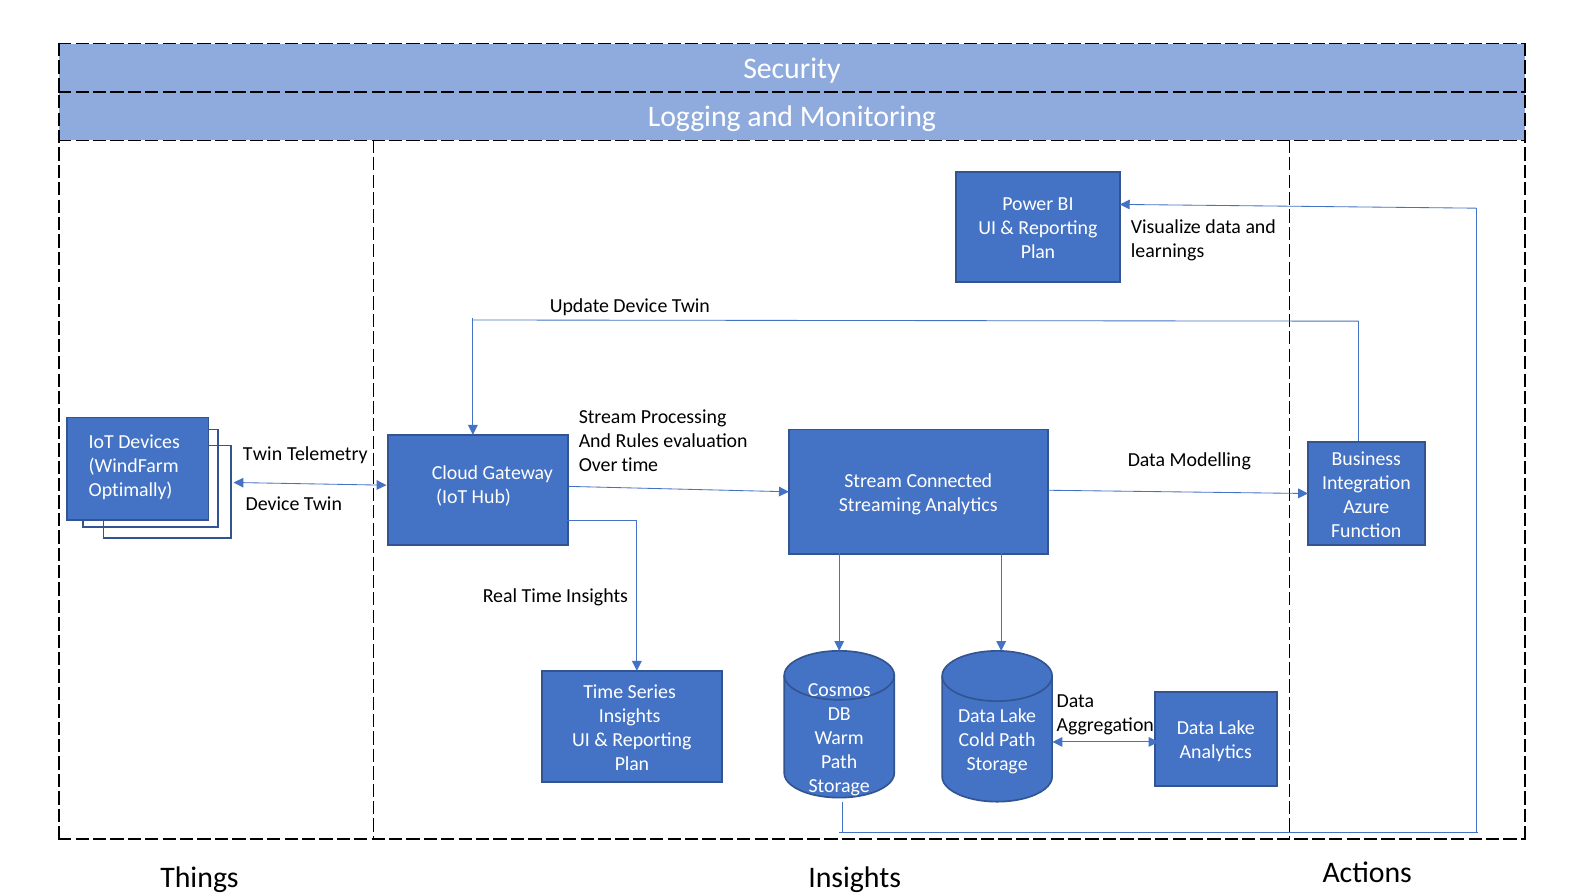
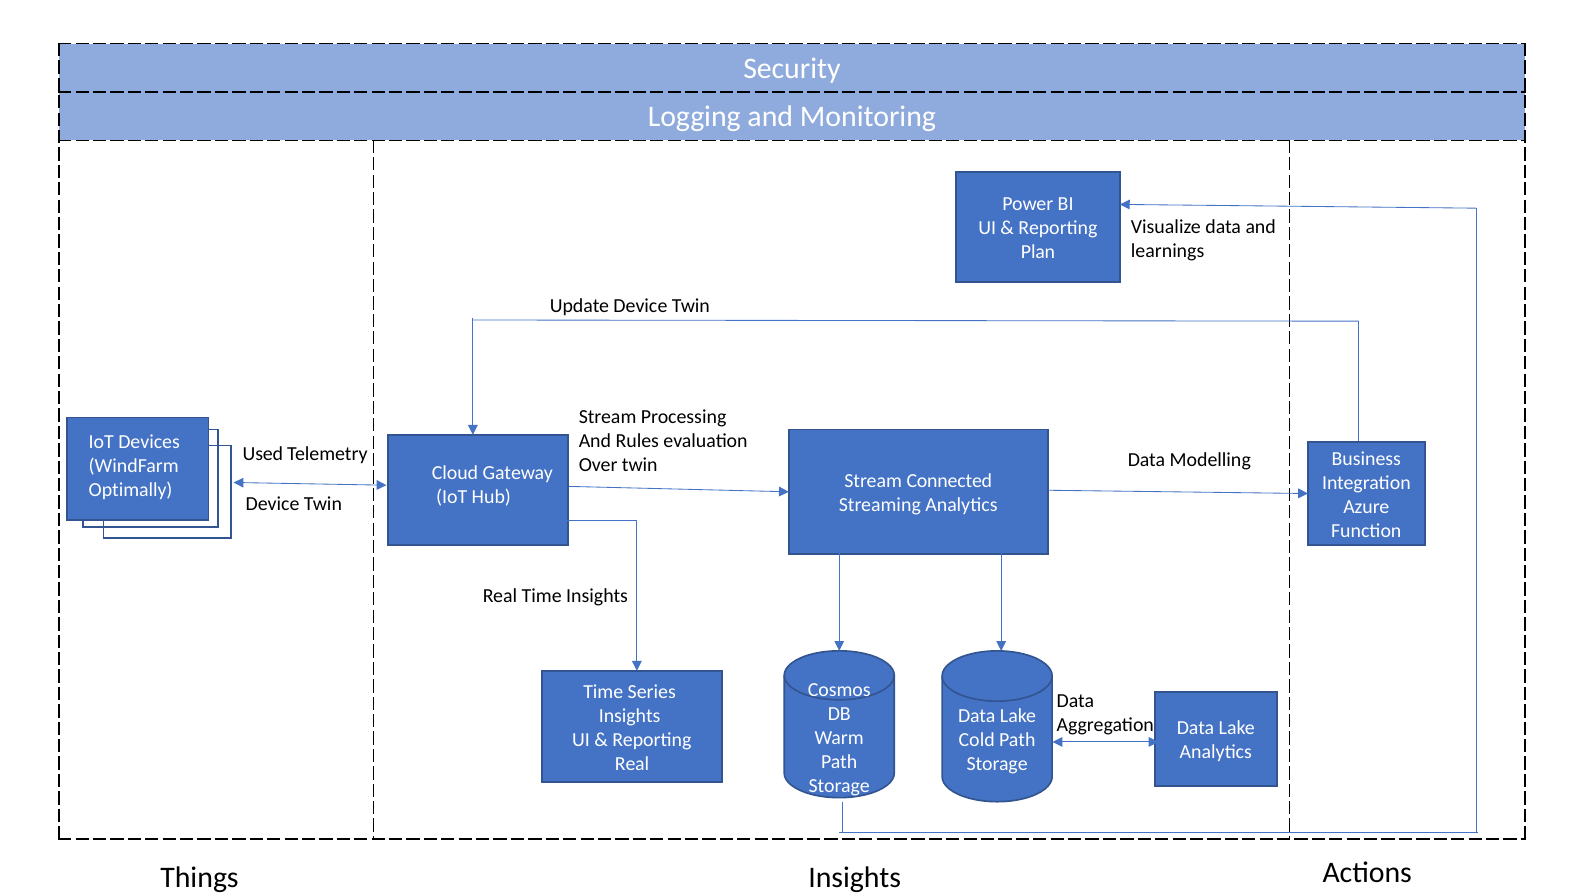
Twin at (263, 454): Twin -> Used
Over time: time -> twin
Plan at (632, 764): Plan -> Real
